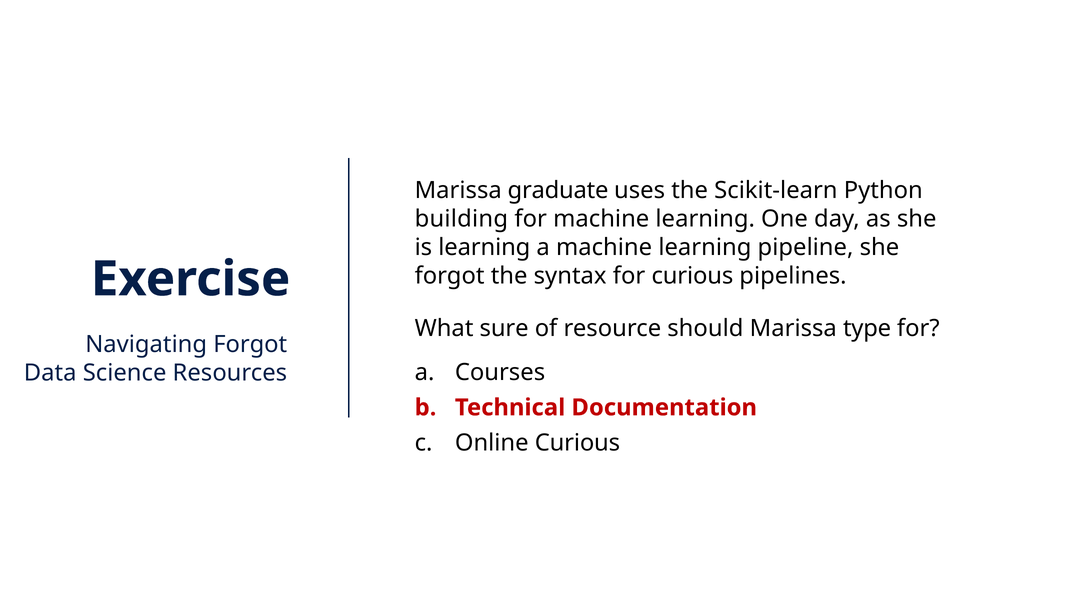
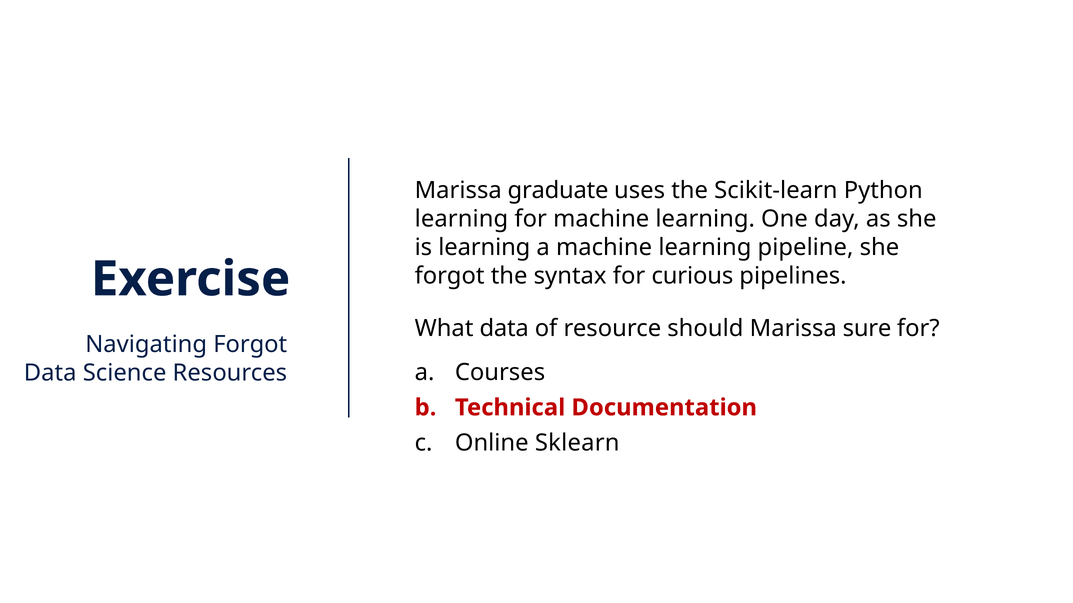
building at (461, 219): building -> learning
What sure: sure -> data
type: type -> sure
Online Curious: Curious -> Sklearn
